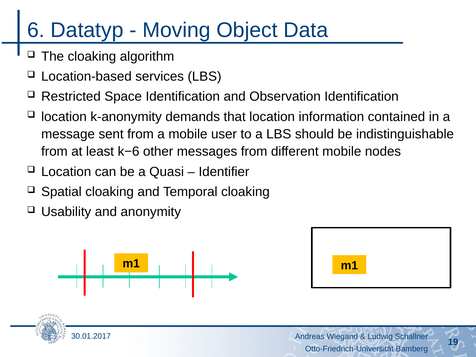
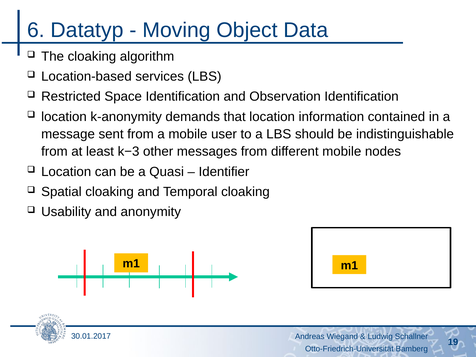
k−6: k−6 -> k−3
